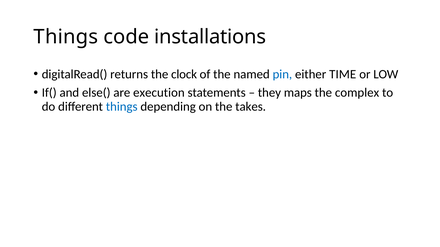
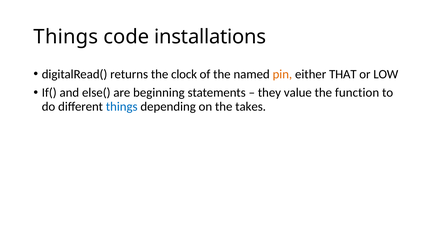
pin colour: blue -> orange
TIME: TIME -> THAT
execution: execution -> beginning
maps: maps -> value
complex: complex -> function
